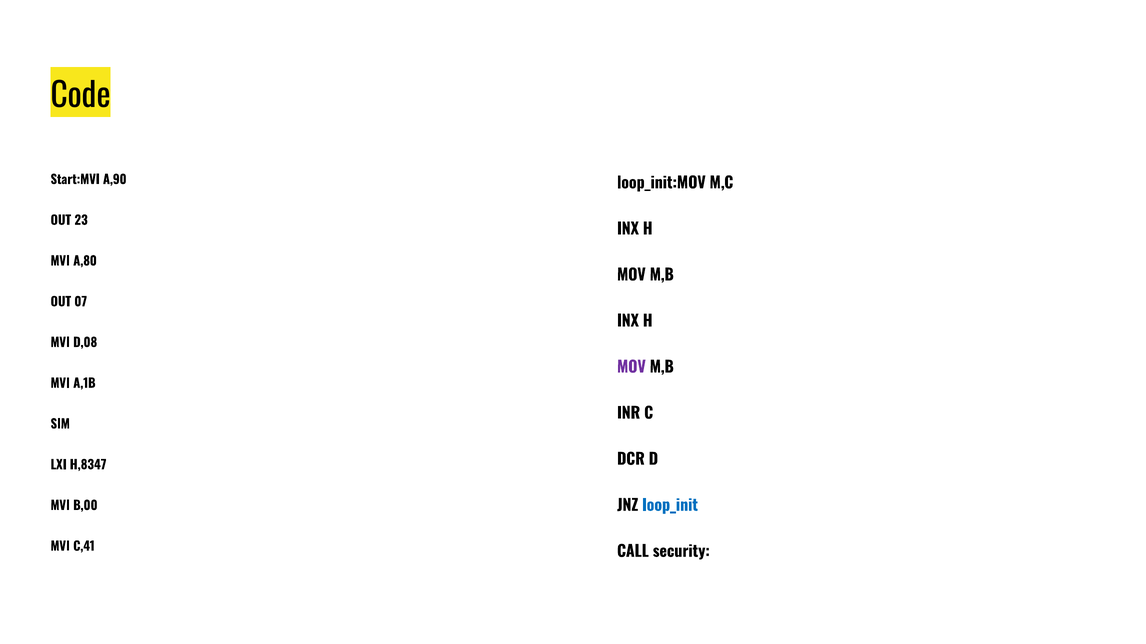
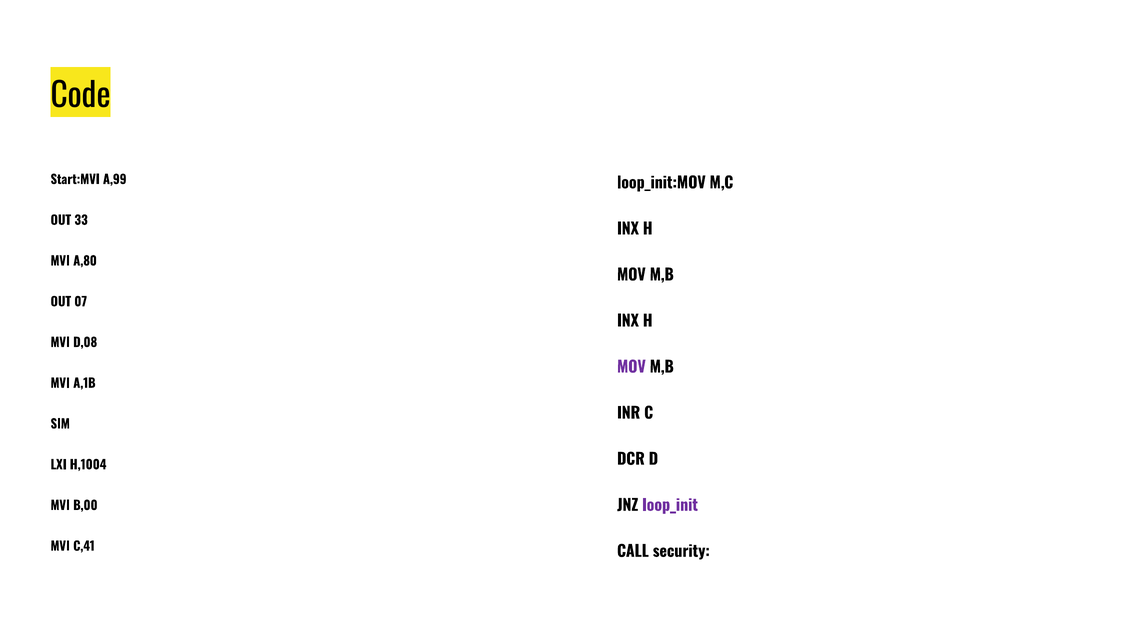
A,90: A,90 -> A,99
23: 23 -> 33
H,8347: H,8347 -> H,1004
loop_init colour: blue -> purple
